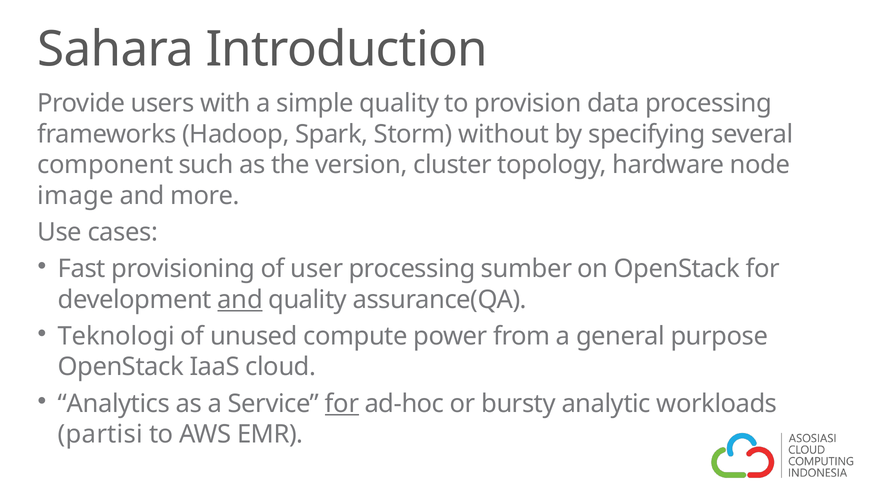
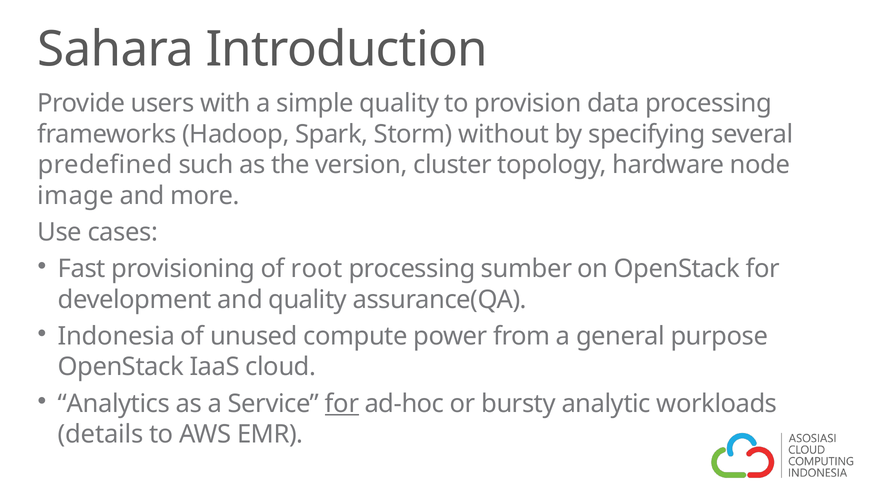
component: component -> predefined
user: user -> root
and at (240, 300) underline: present -> none
Teknologi: Teknologi -> Indonesia
partisi: partisi -> details
